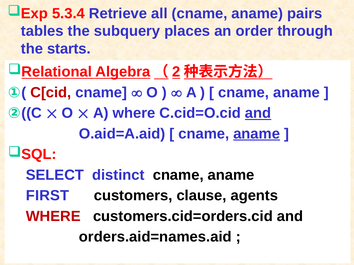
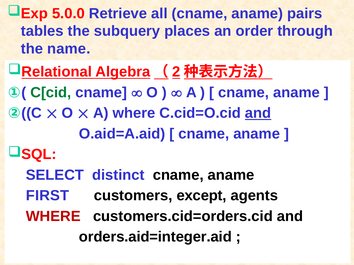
5.3.4: 5.3.4 -> 5.0.0
starts: starts -> name
C[cid colour: red -> green
aname at (257, 134) underline: present -> none
clause: clause -> except
orders.aid=names.aid: orders.aid=names.aid -> orders.aid=integer.aid
